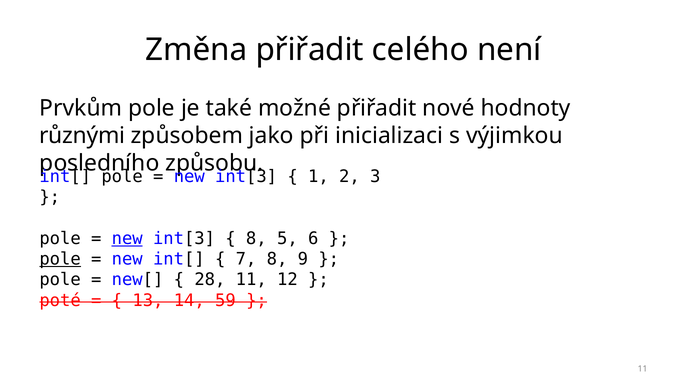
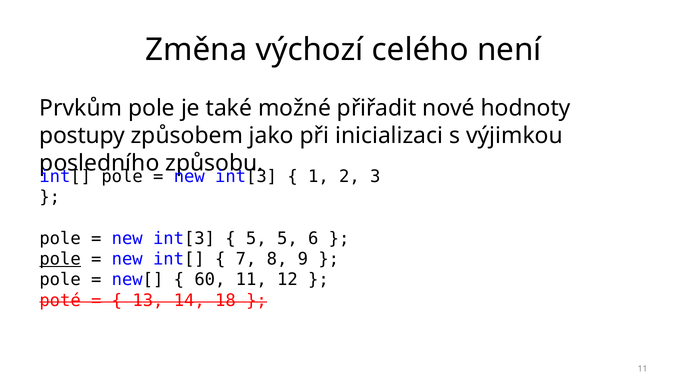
Změna přiřadit: přiřadit -> výchozí
různými: různými -> postupy
new at (127, 238) underline: present -> none
8 at (256, 238): 8 -> 5
28: 28 -> 60
59: 59 -> 18
